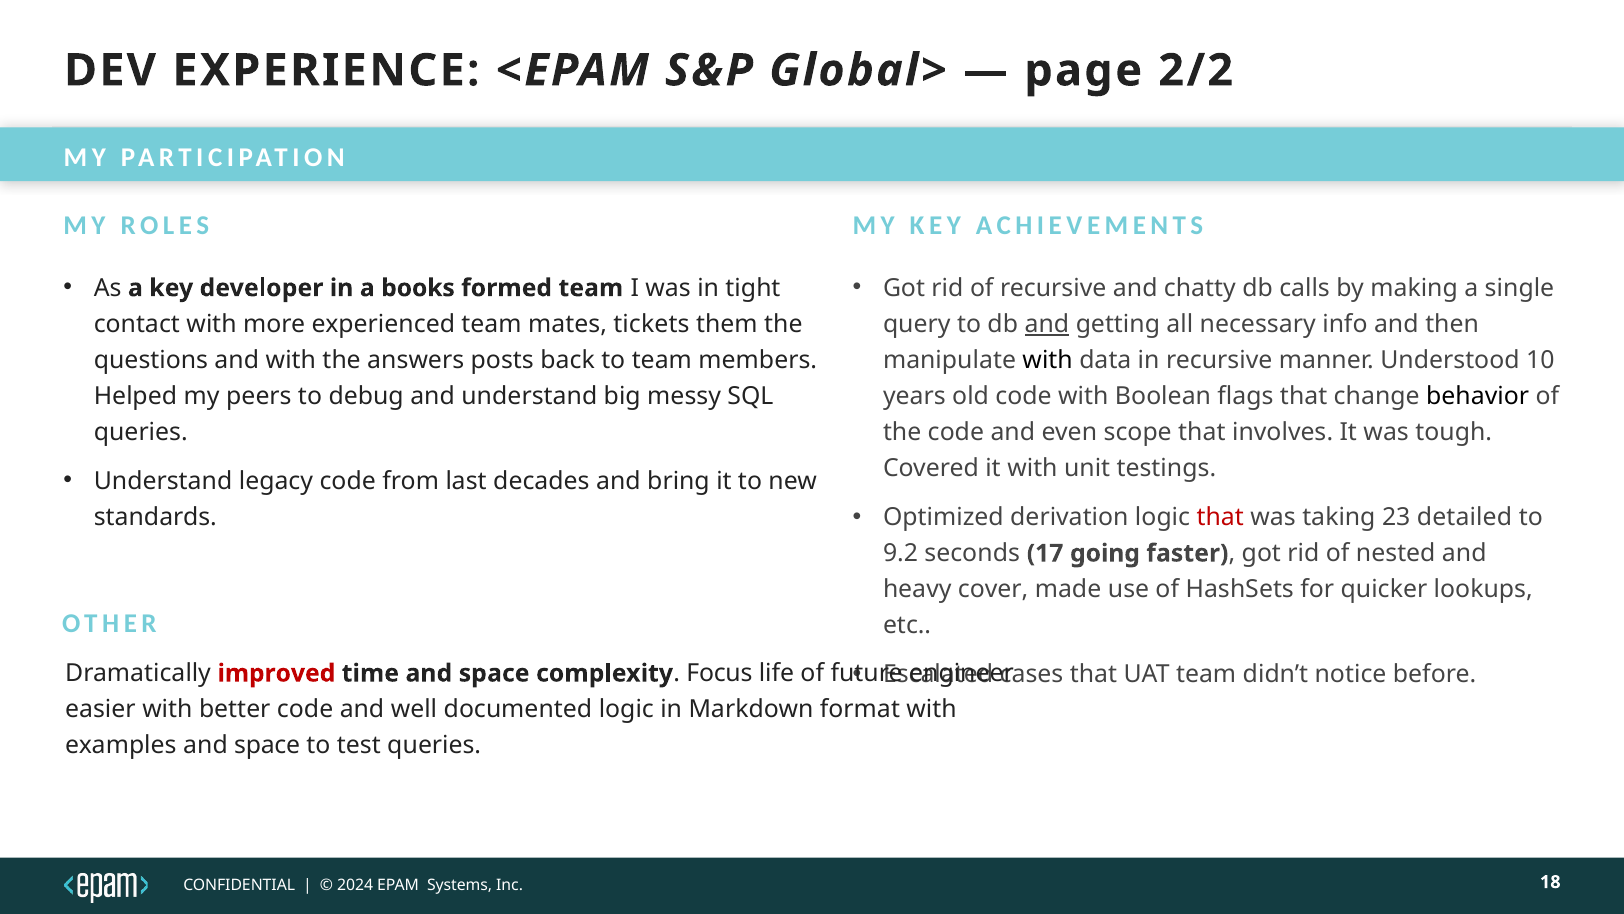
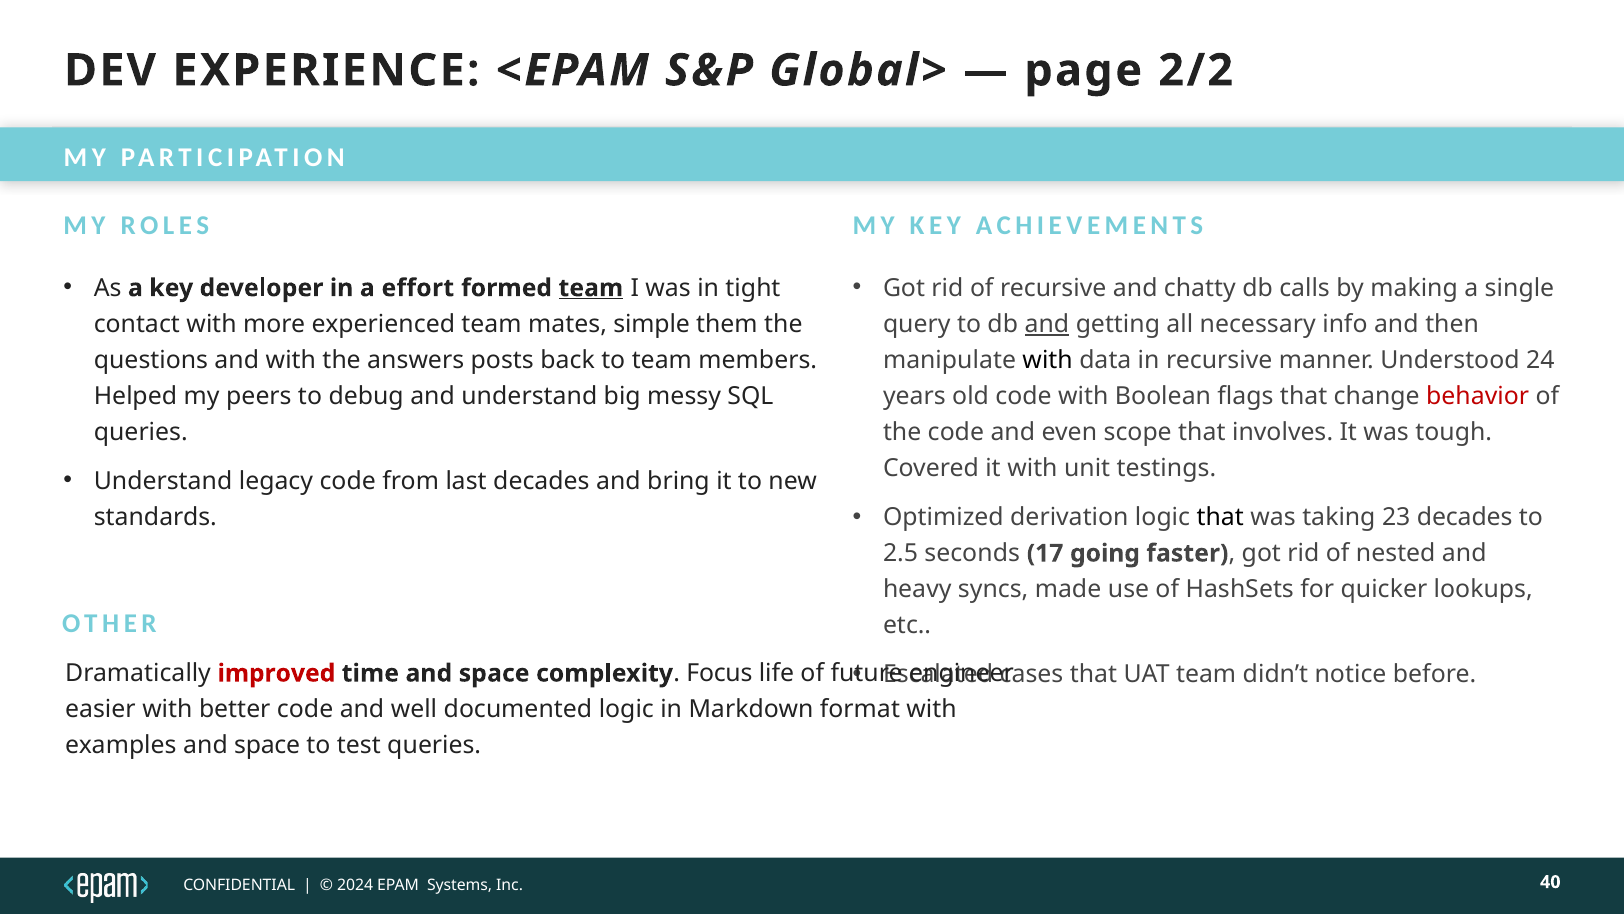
books: books -> effort
team at (591, 288) underline: none -> present
tickets: tickets -> simple
10: 10 -> 24
behavior colour: black -> red
that at (1220, 517) colour: red -> black
23 detailed: detailed -> decades
9.2: 9.2 -> 2.5
cover: cover -> syncs
18: 18 -> 40
